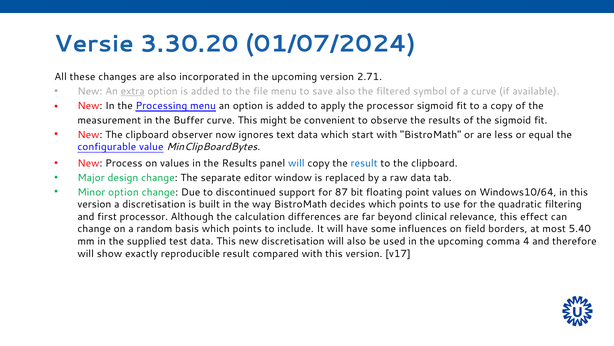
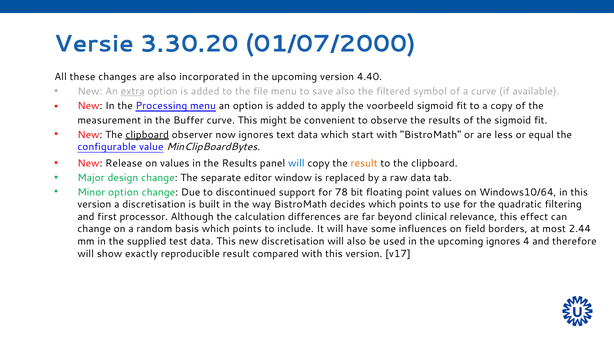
01/07/2024: 01/07/2024 -> 01/07/2000
2.71: 2.71 -> 4.40
the processor: processor -> voorbeeld
clipboard at (147, 134) underline: none -> present
Process: Process -> Release
result at (364, 163) colour: blue -> orange
87: 87 -> 78
5.40: 5.40 -> 2.44
upcoming comma: comma -> ignores
